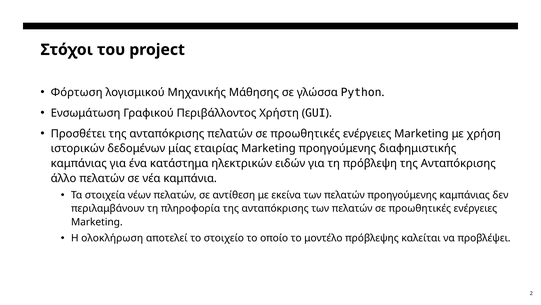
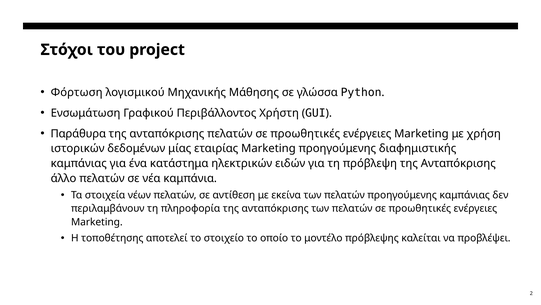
Προσθέτει: Προσθέτει -> Παράθυρα
ολοκλήρωση: ολοκλήρωση -> τοποθέτησης
